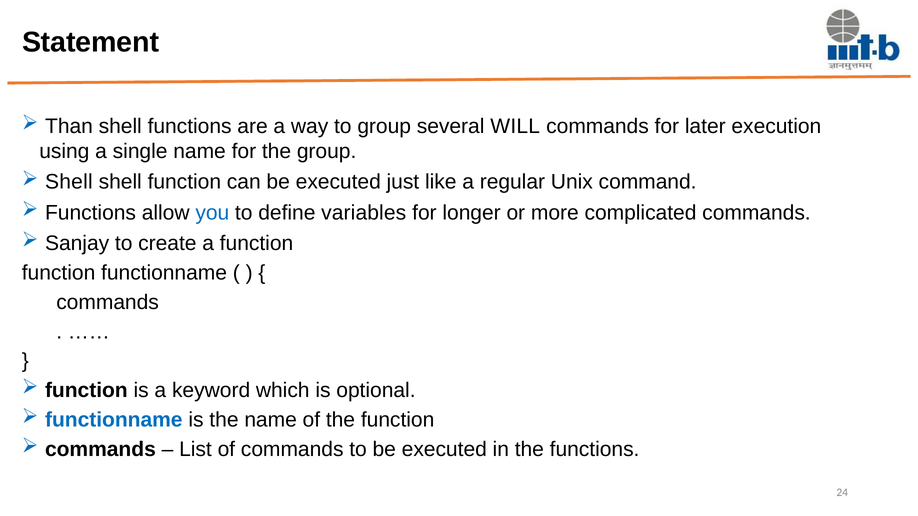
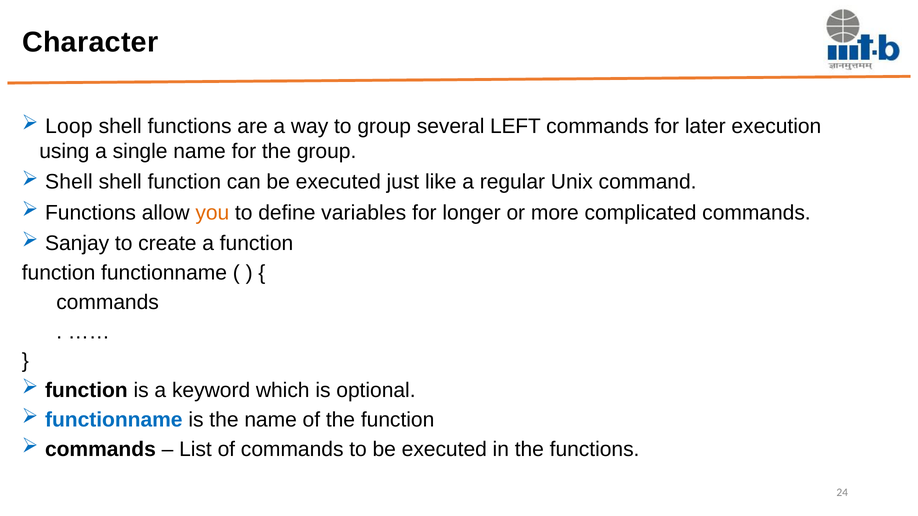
Statement: Statement -> Character
Than: Than -> Loop
WILL: WILL -> LEFT
you colour: blue -> orange
